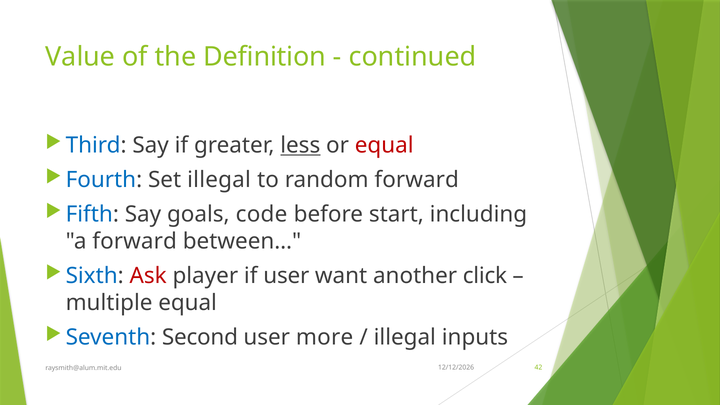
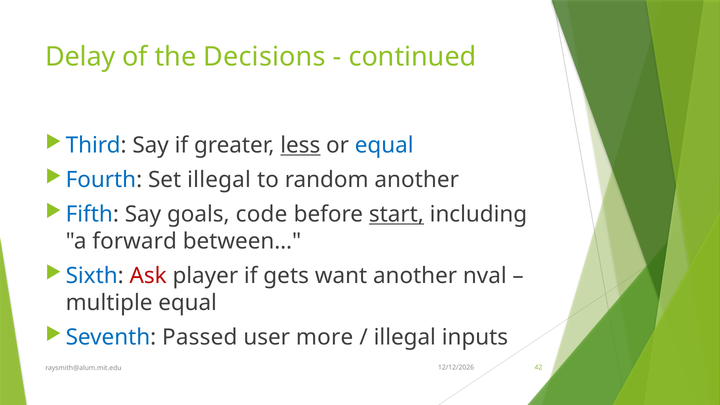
Value: Value -> Delay
Definition: Definition -> Decisions
equal at (384, 145) colour: red -> blue
random forward: forward -> another
start underline: none -> present
if user: user -> gets
click: click -> nval
Second: Second -> Passed
